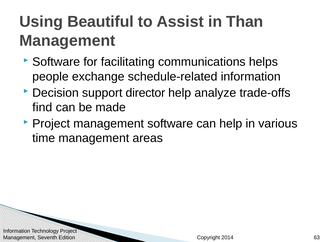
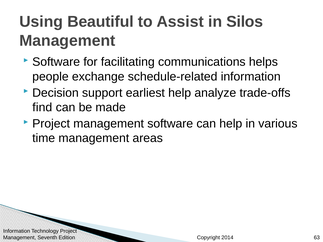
Than: Than -> Silos
director: director -> earliest
